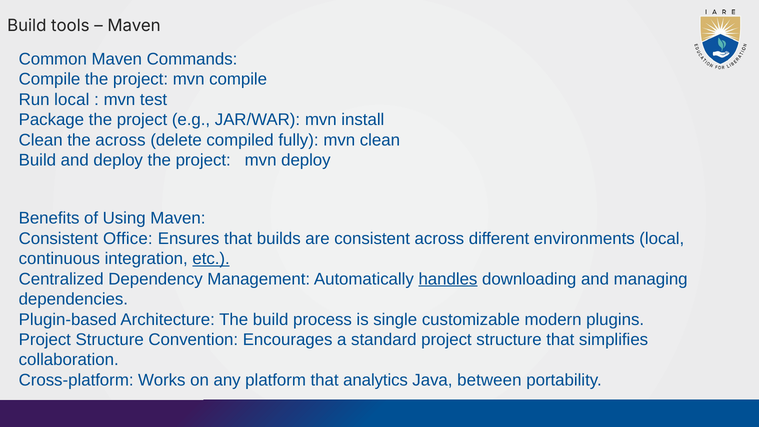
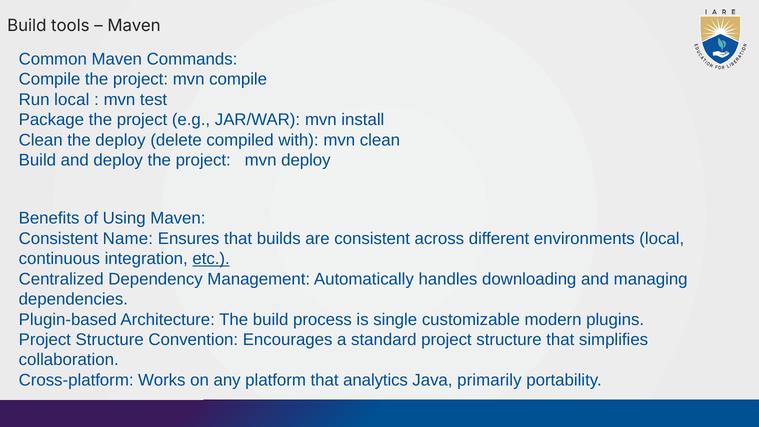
the across: across -> deploy
fully: fully -> with
Office: Office -> Name
handles underline: present -> none
between: between -> primarily
